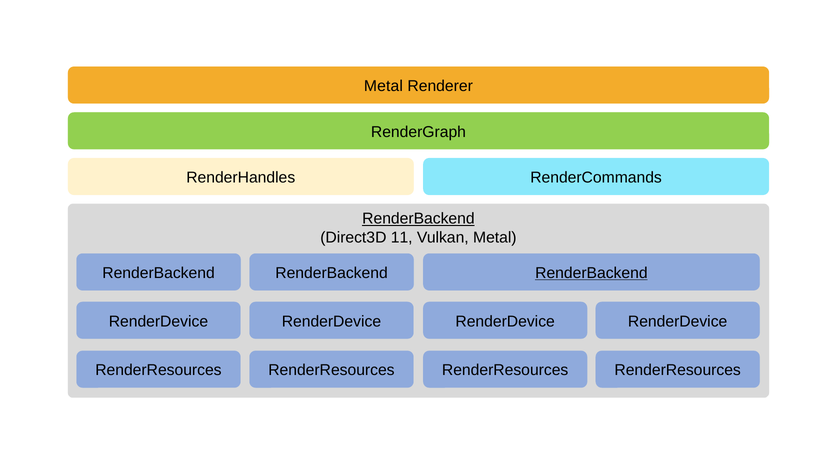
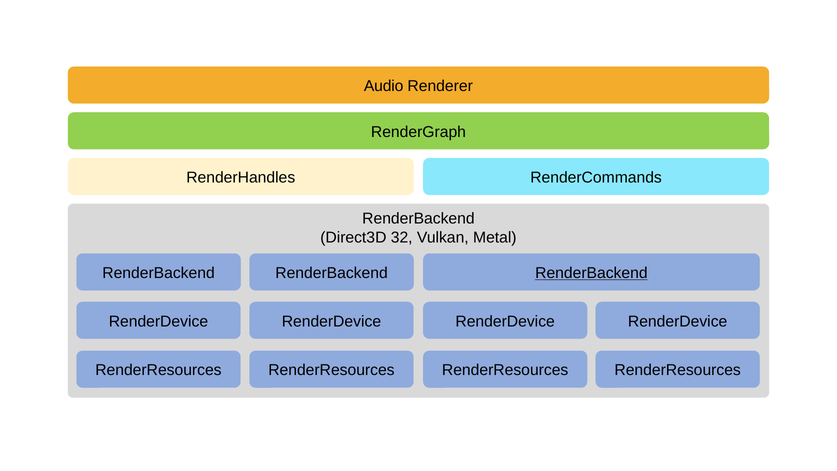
Metal at (383, 86): Metal -> Audio
RenderBackend at (418, 219) underline: present -> none
11: 11 -> 32
